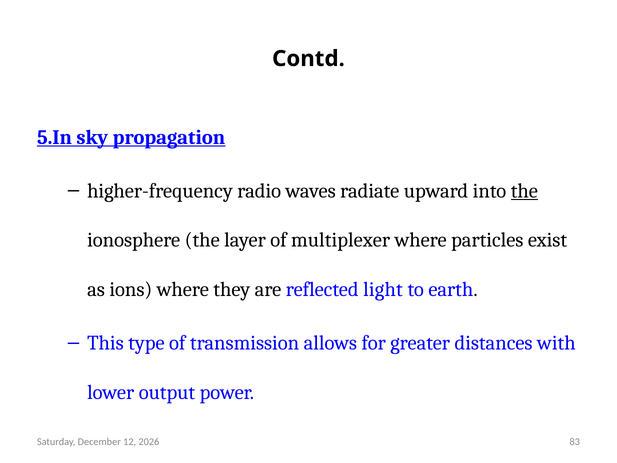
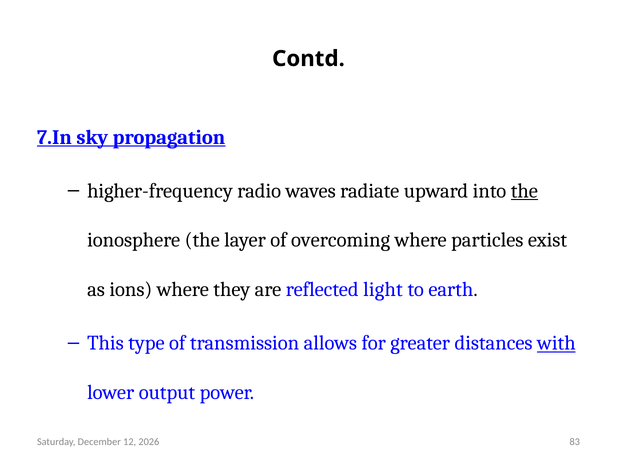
5.In: 5.In -> 7.In
multiplexer: multiplexer -> overcoming
with underline: none -> present
